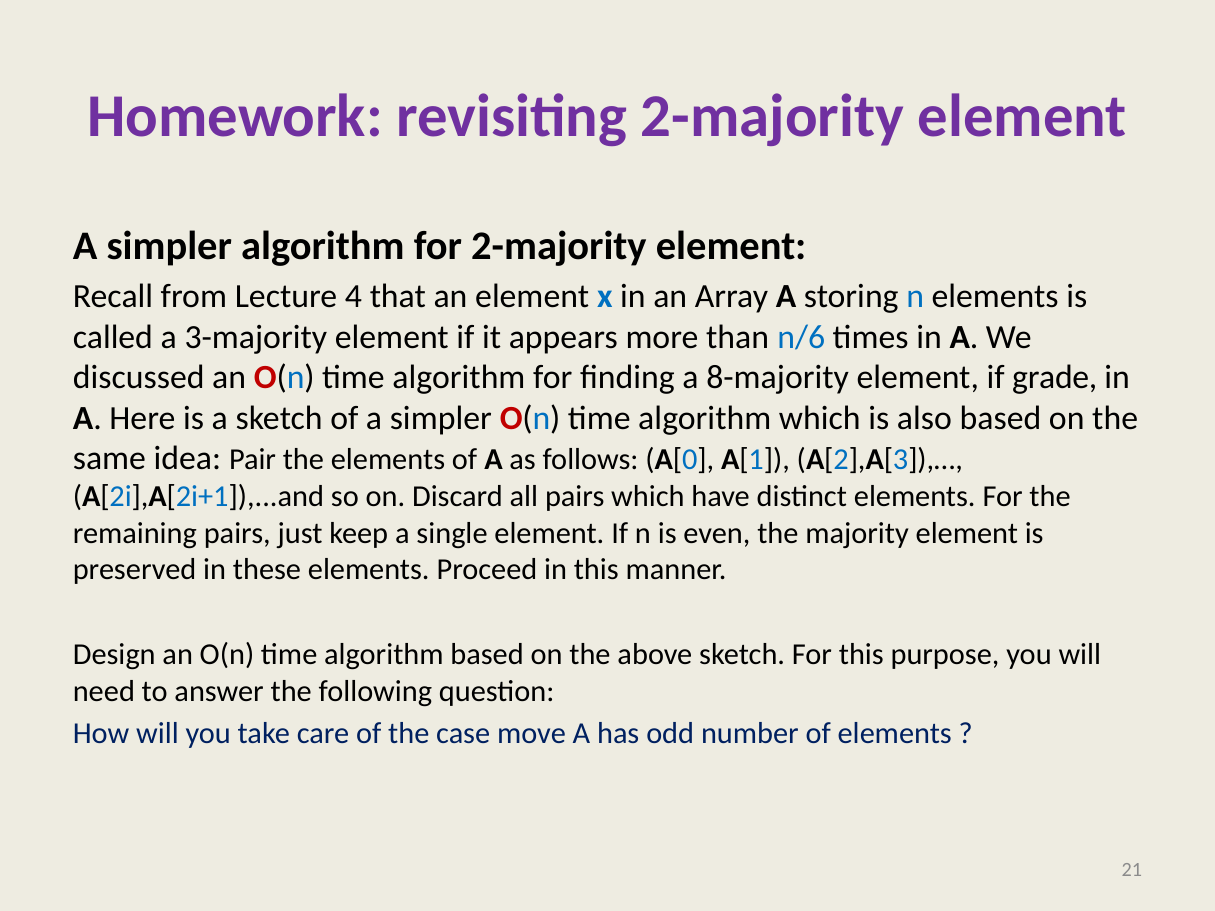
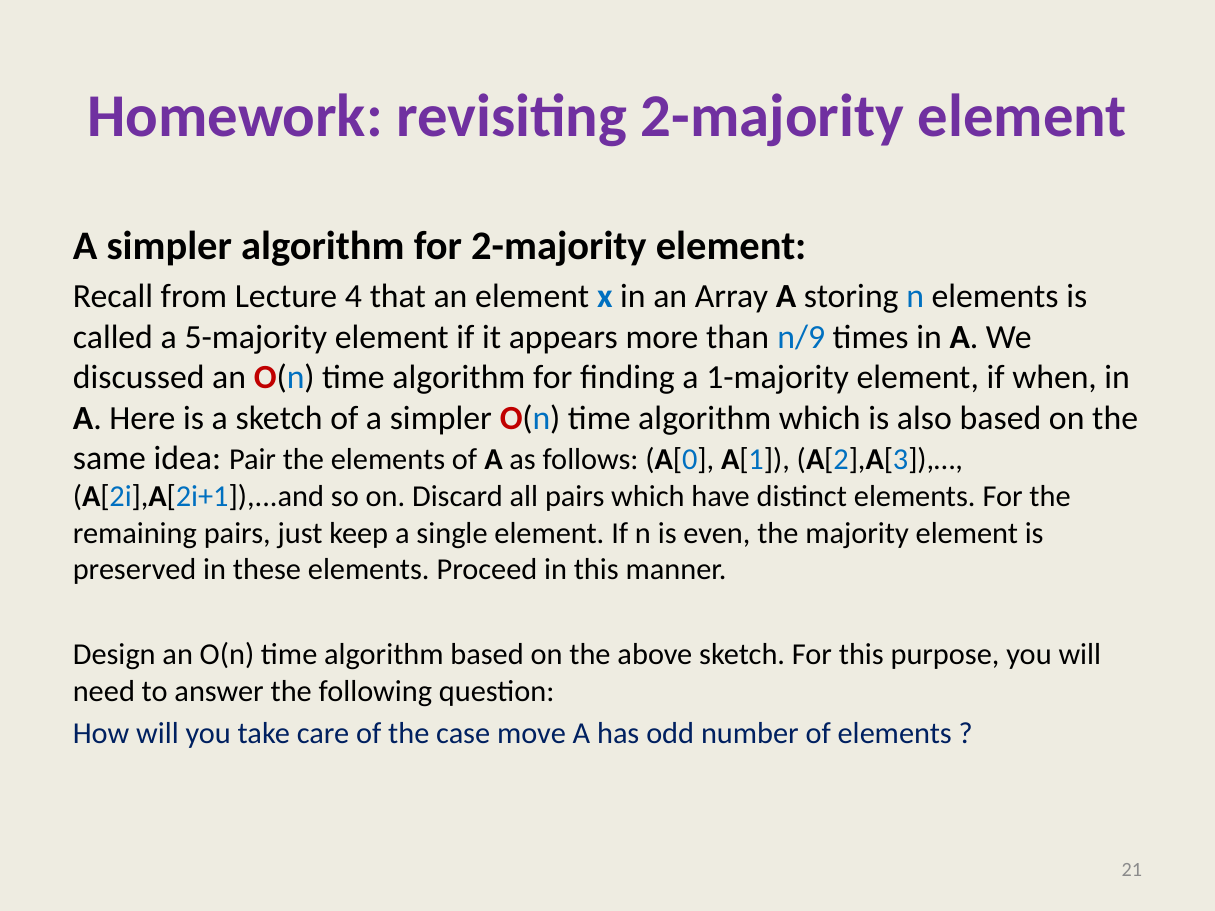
3-majority: 3-majority -> 5-majority
n/6: n/6 -> n/9
8-majority: 8-majority -> 1-majority
grade: grade -> when
